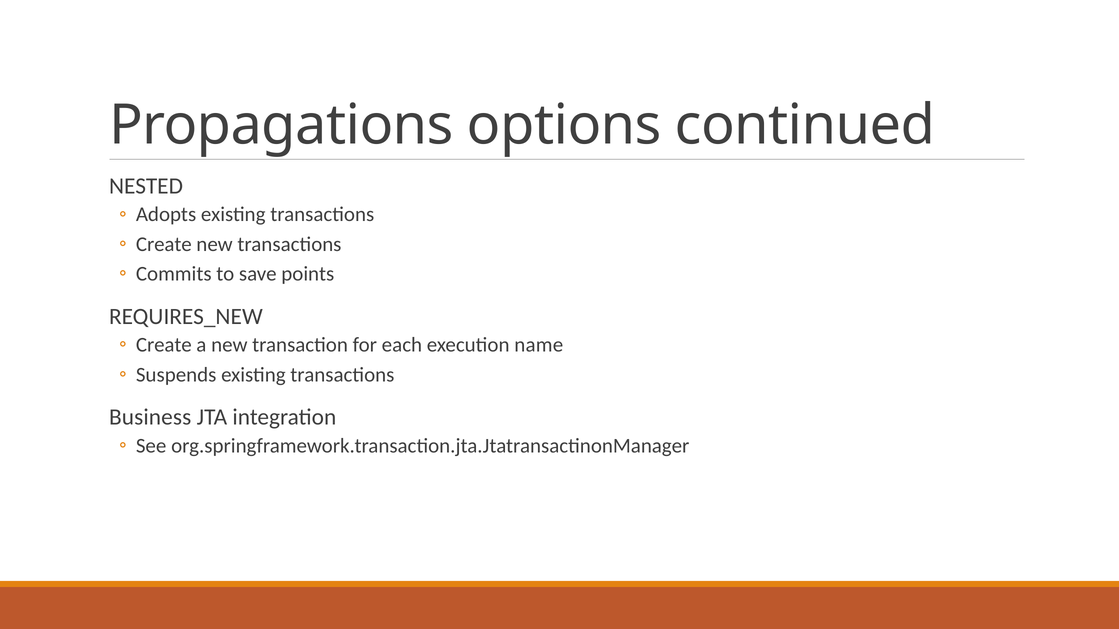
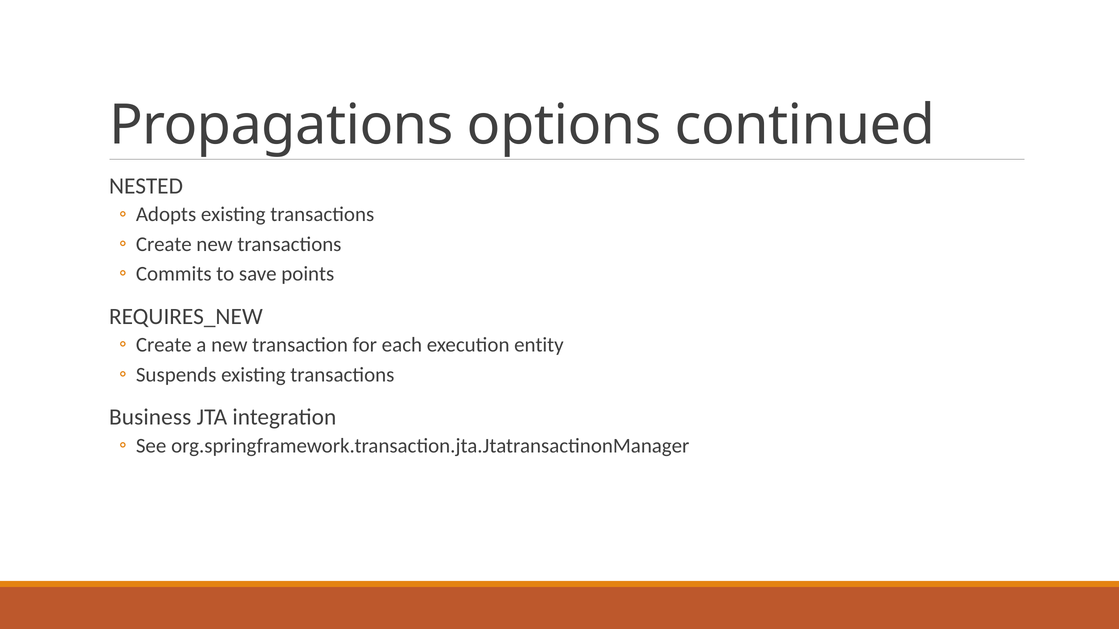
name: name -> entity
